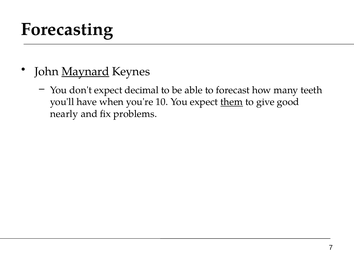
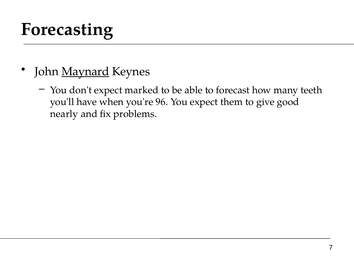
decimal: decimal -> marked
10: 10 -> 96
them underline: present -> none
